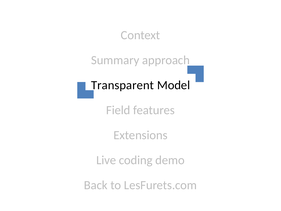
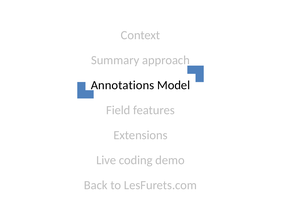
Transparent: Transparent -> Annotations
